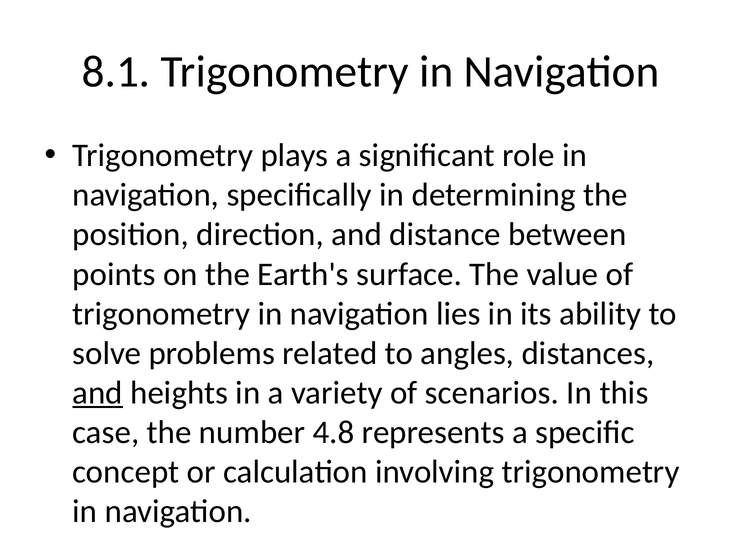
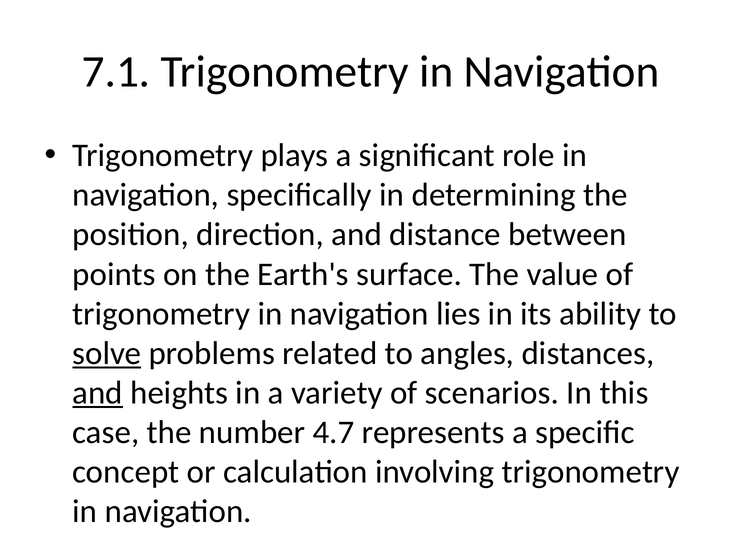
8.1: 8.1 -> 7.1
solve underline: none -> present
4.8: 4.8 -> 4.7
